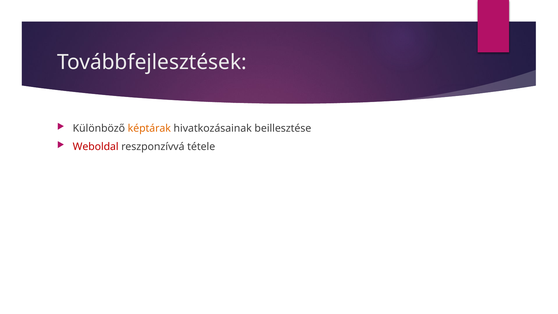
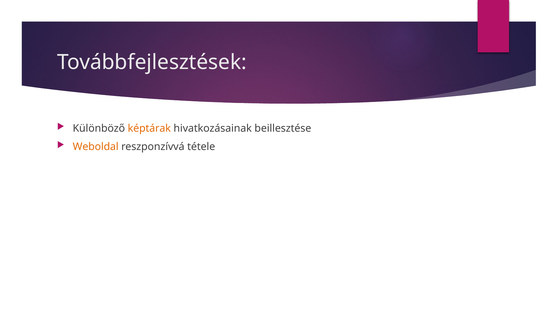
Weboldal colour: red -> orange
